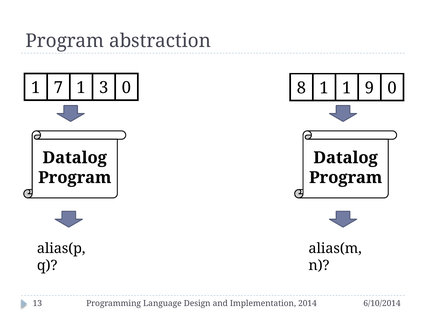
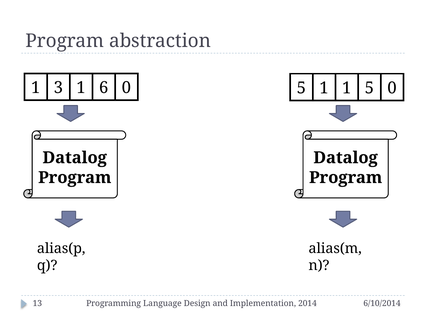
7: 7 -> 3
3: 3 -> 6
0 8: 8 -> 5
1 9: 9 -> 5
